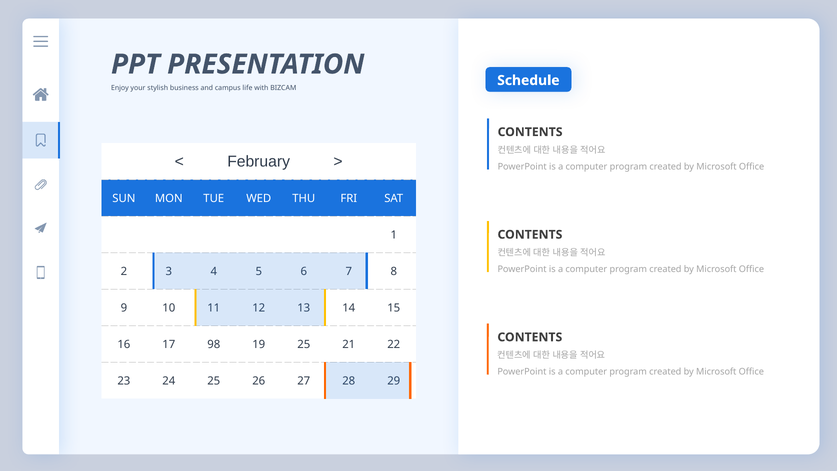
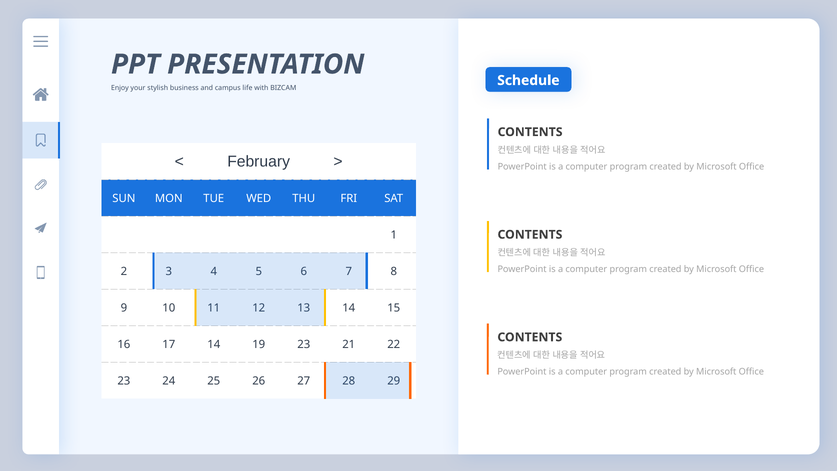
17 98: 98 -> 14
19 25: 25 -> 23
